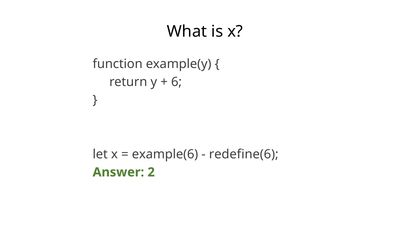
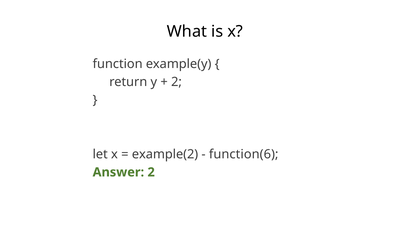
6 at (176, 82): 6 -> 2
example(6: example(6 -> example(2
redefine(6: redefine(6 -> function(6
